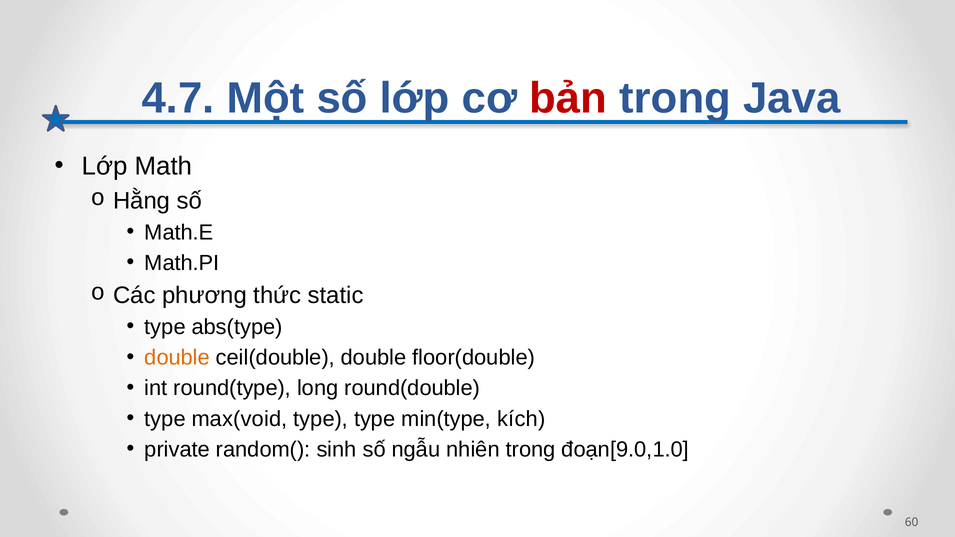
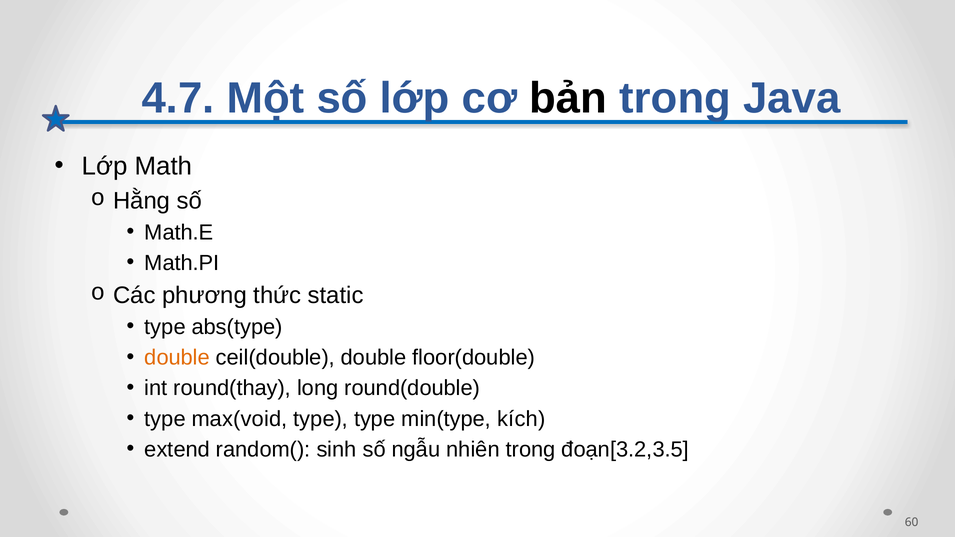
bản colour: red -> black
round(type: round(type -> round(thay
private: private -> extend
đoạn[9.0,1.0: đoạn[9.0,1.0 -> đoạn[3.2,3.5
